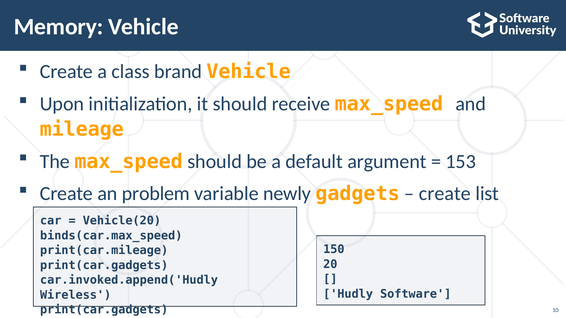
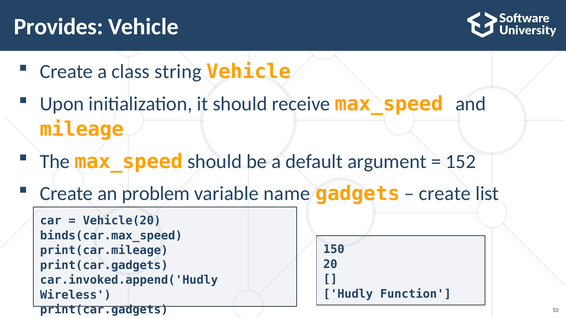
Memory: Memory -> Provides
brand: brand -> string
153: 153 -> 152
newly: newly -> name
Software: Software -> Function
